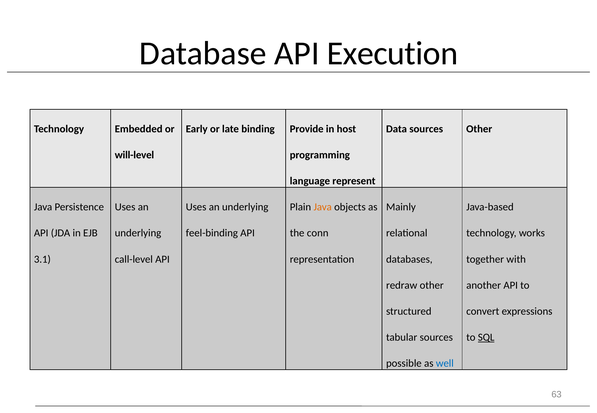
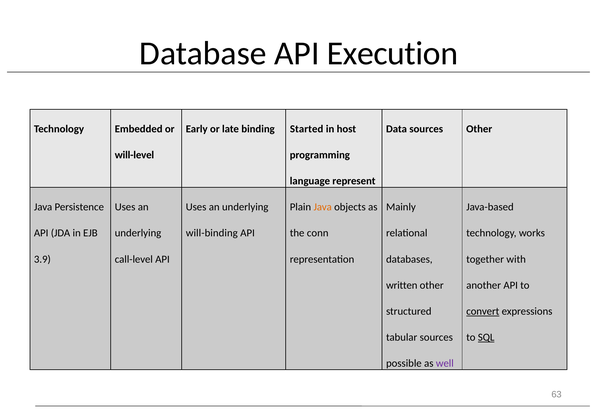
Provide: Provide -> Started
feel-binding: feel-binding -> will-binding
3.1: 3.1 -> 3.9
redraw: redraw -> written
convert underline: none -> present
well colour: blue -> purple
